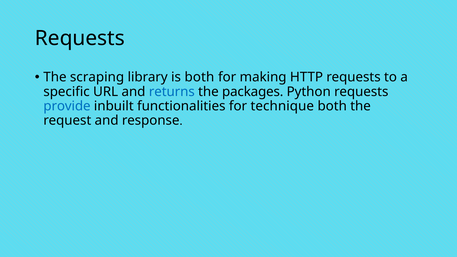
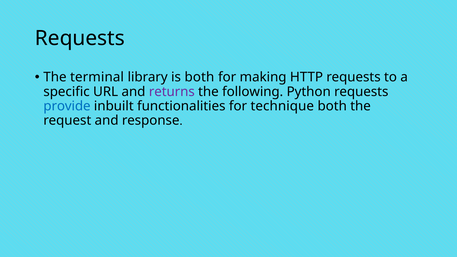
scraping: scraping -> terminal
returns colour: blue -> purple
packages: packages -> following
